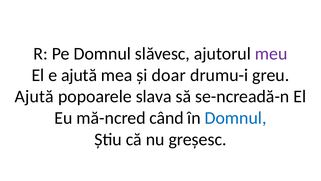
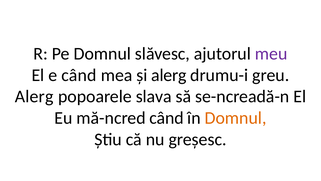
e ajută: ajută -> când
și doar: doar -> alerg
Ajută at (34, 96): Ajută -> Alerg
Domnul at (236, 118) colour: blue -> orange
